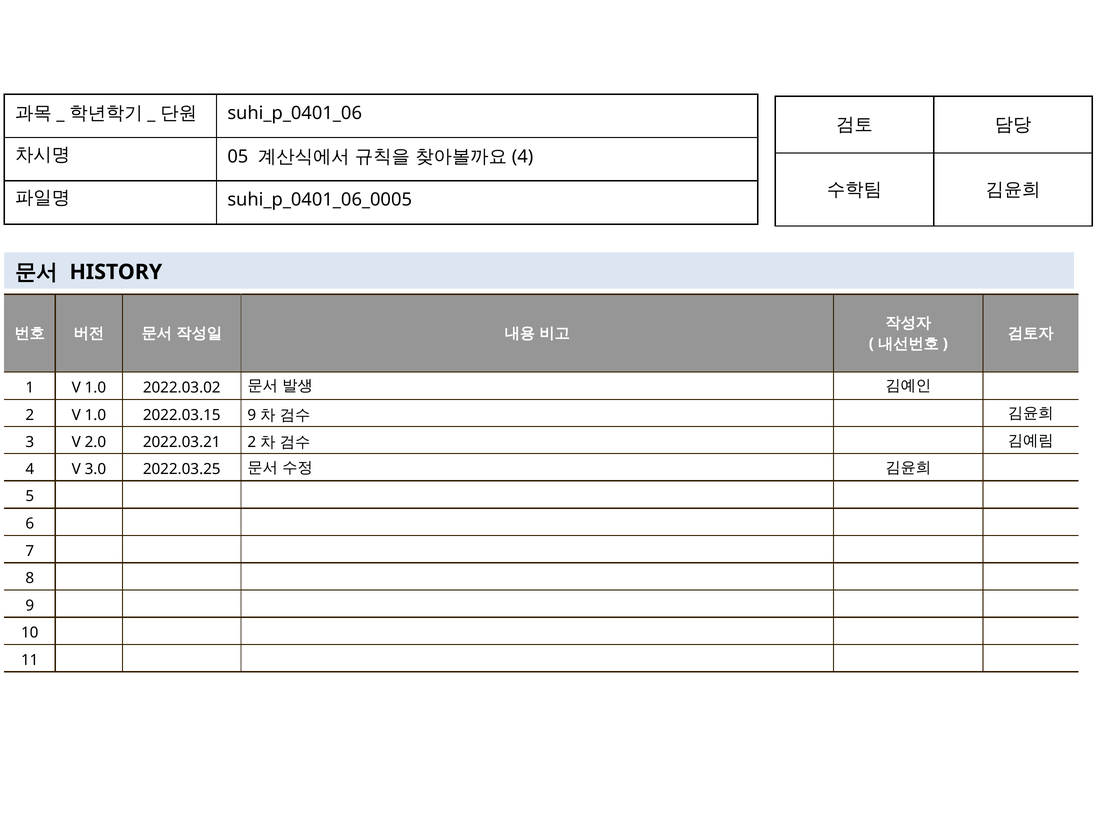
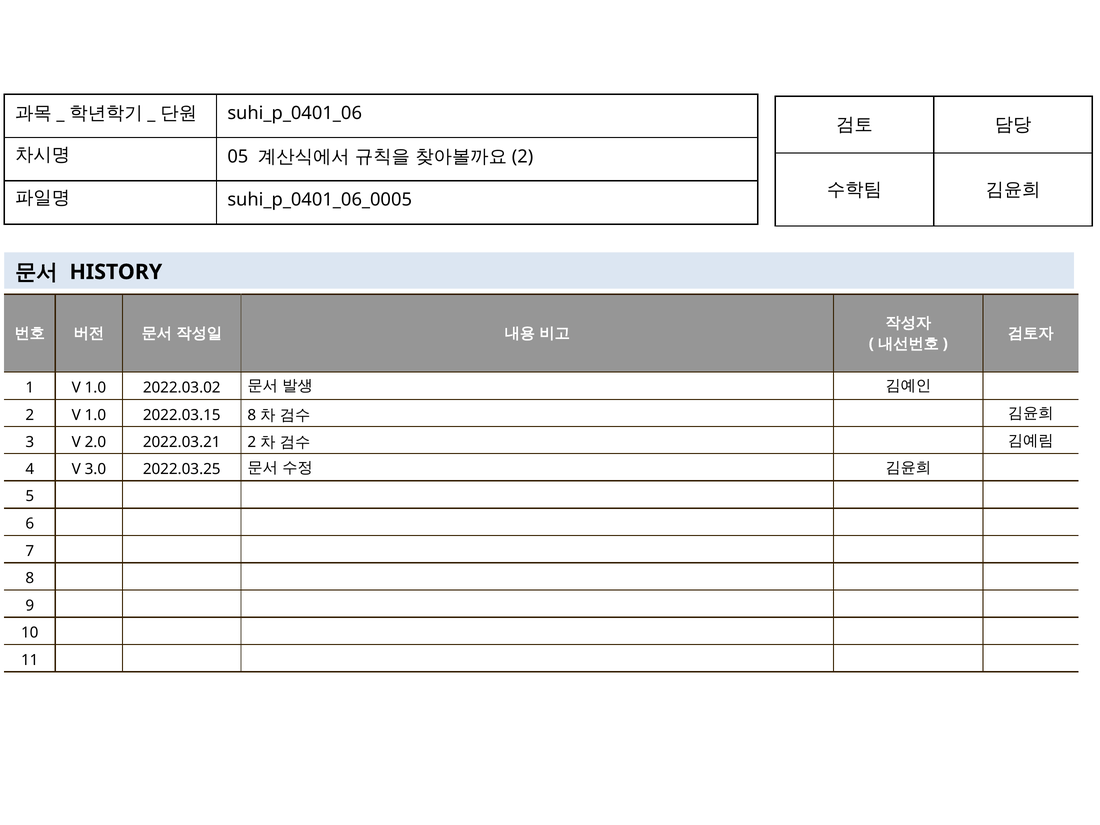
4 at (523, 157): 4 -> 2
2022.03.15 9: 9 -> 8
